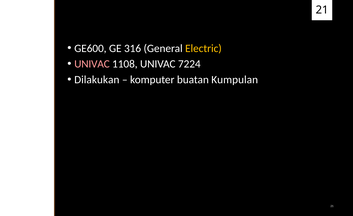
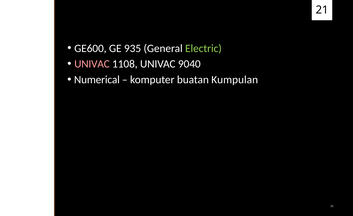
316: 316 -> 935
Electric colour: yellow -> light green
7224: 7224 -> 9040
Dilakukan: Dilakukan -> Numerical
